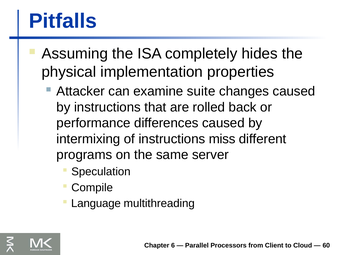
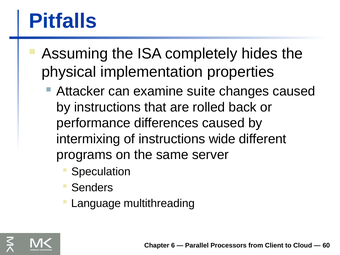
miss: miss -> wide
Compile: Compile -> Senders
